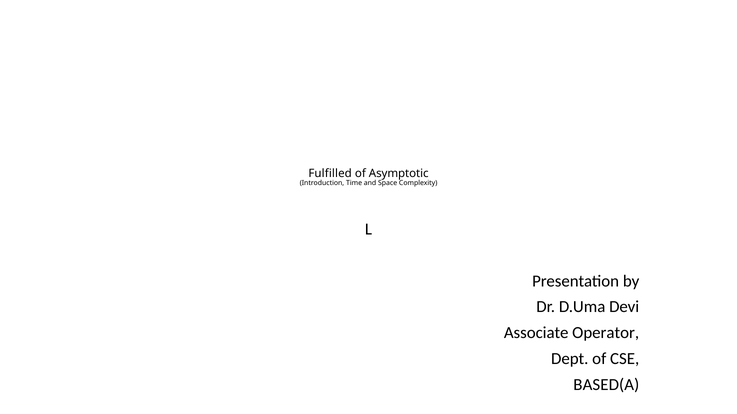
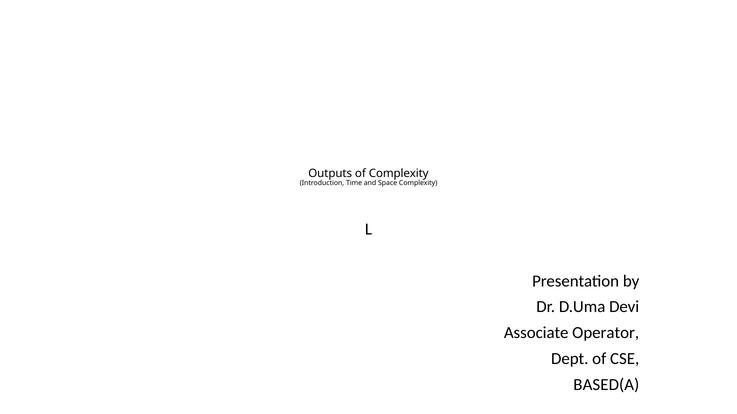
Fulfilled: Fulfilled -> Outputs
of Asymptotic: Asymptotic -> Complexity
